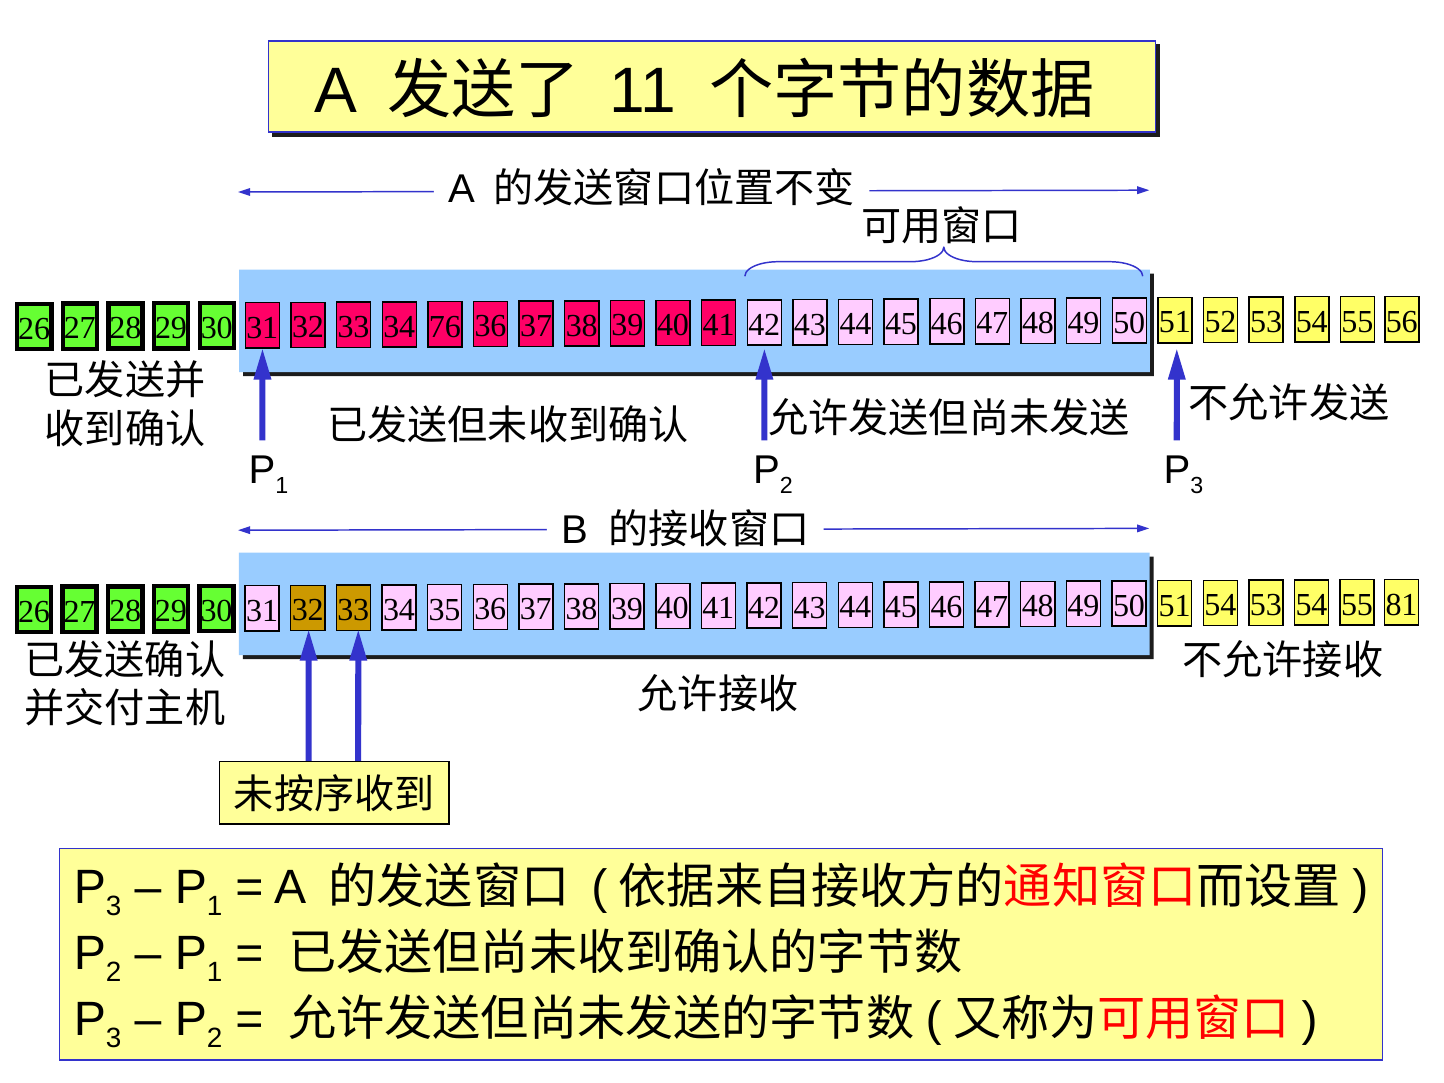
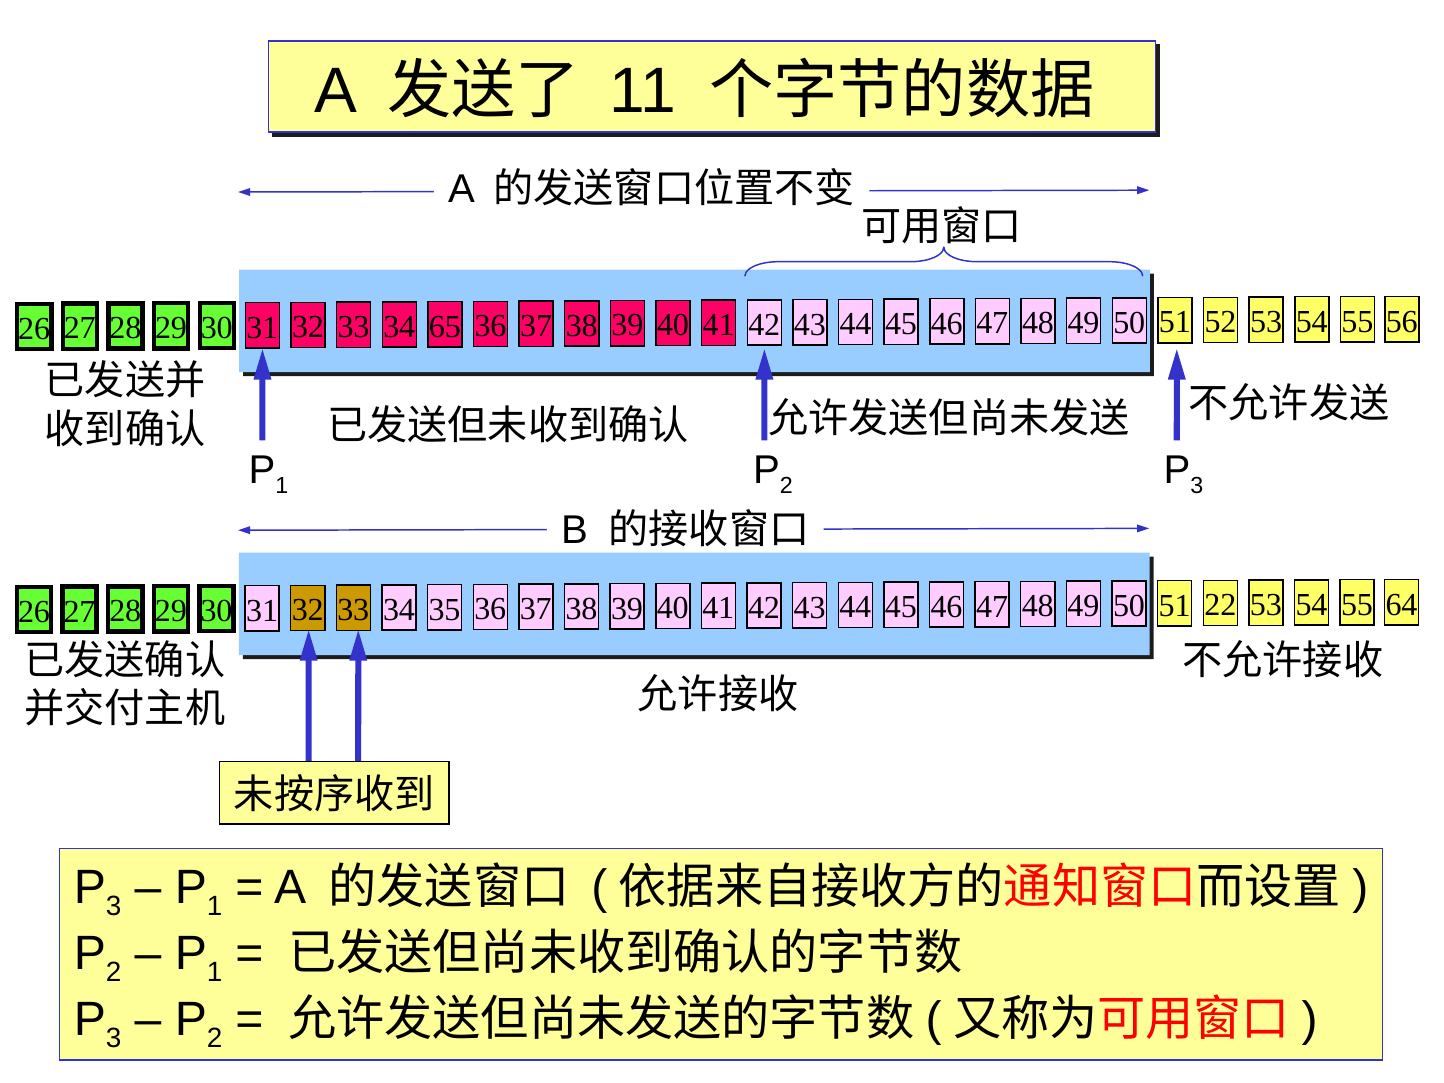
76: 76 -> 65
51 54: 54 -> 22
81: 81 -> 64
